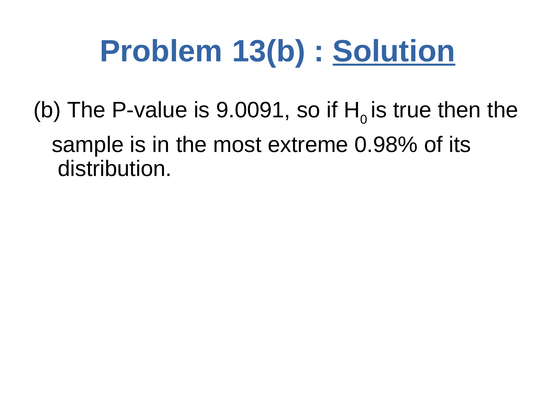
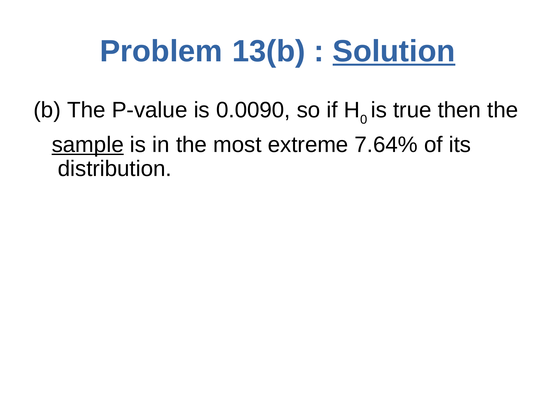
9.0091: 9.0091 -> 0.0090
sample underline: none -> present
0.98%: 0.98% -> 7.64%
